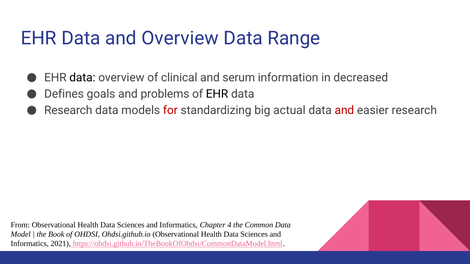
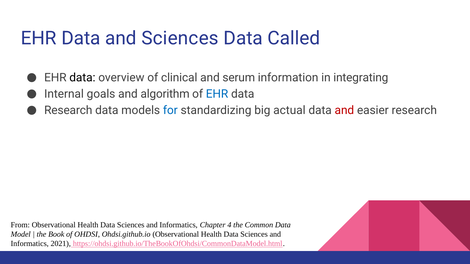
and Overview: Overview -> Sciences
Range: Range -> Called
decreased: decreased -> integrating
Defines: Defines -> Internal
problems: problems -> algorithm
EHR at (217, 94) colour: black -> blue
for colour: red -> blue
